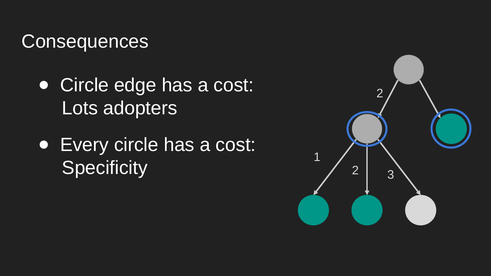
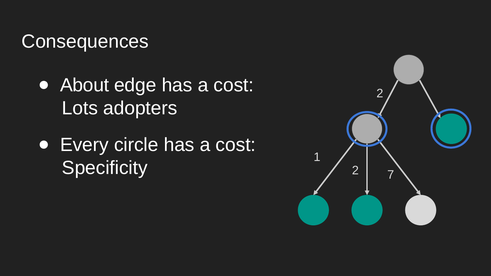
Circle at (84, 85): Circle -> About
3: 3 -> 7
